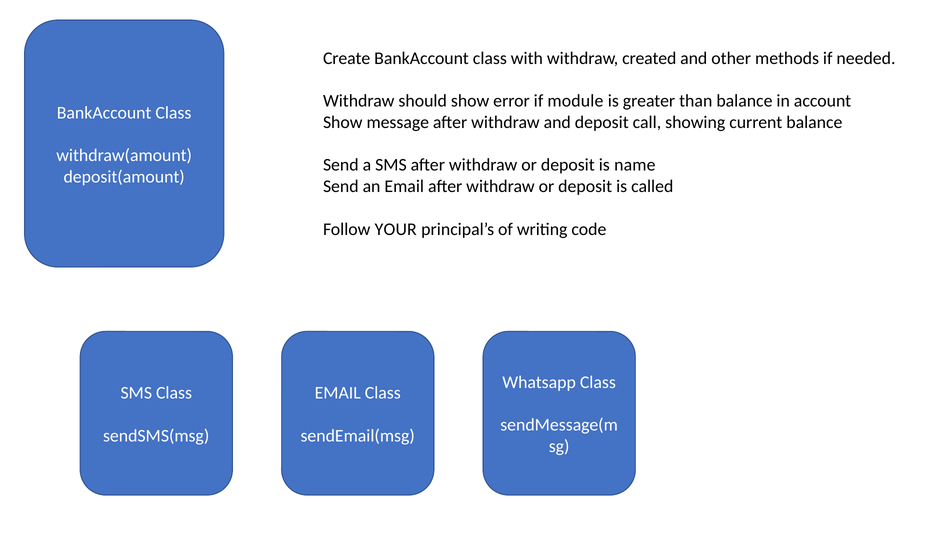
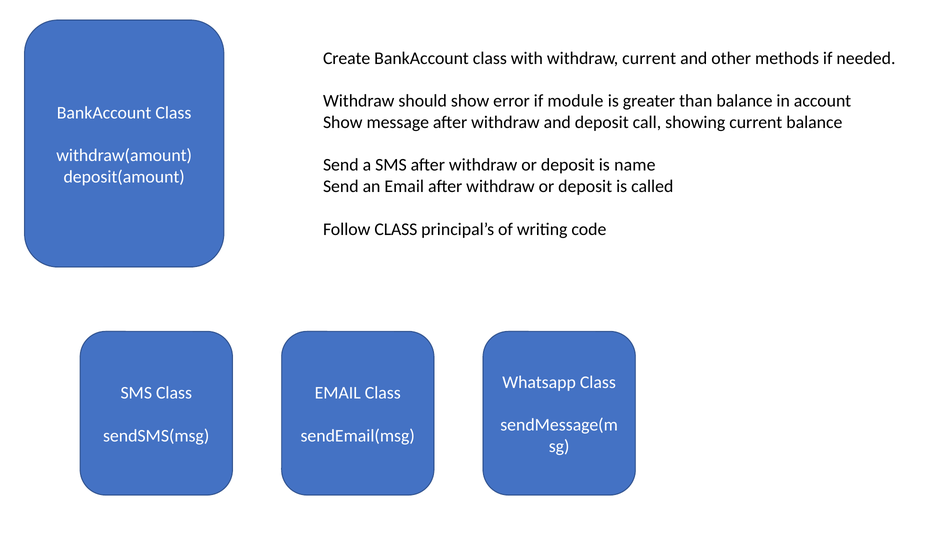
withdraw created: created -> current
Follow YOUR: YOUR -> CLASS
